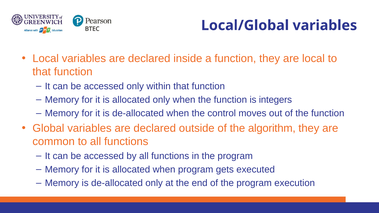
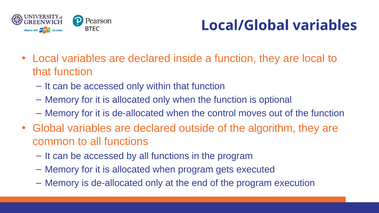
integers: integers -> optional
